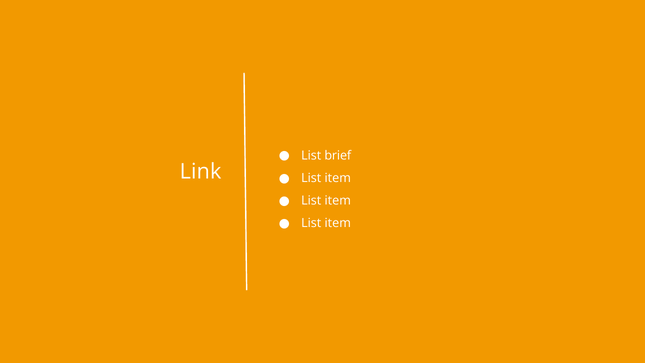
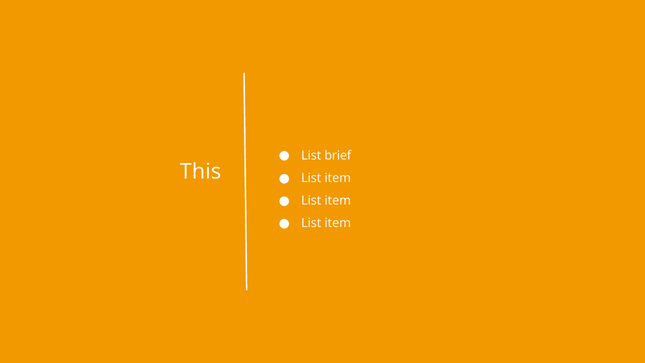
Link: Link -> This
